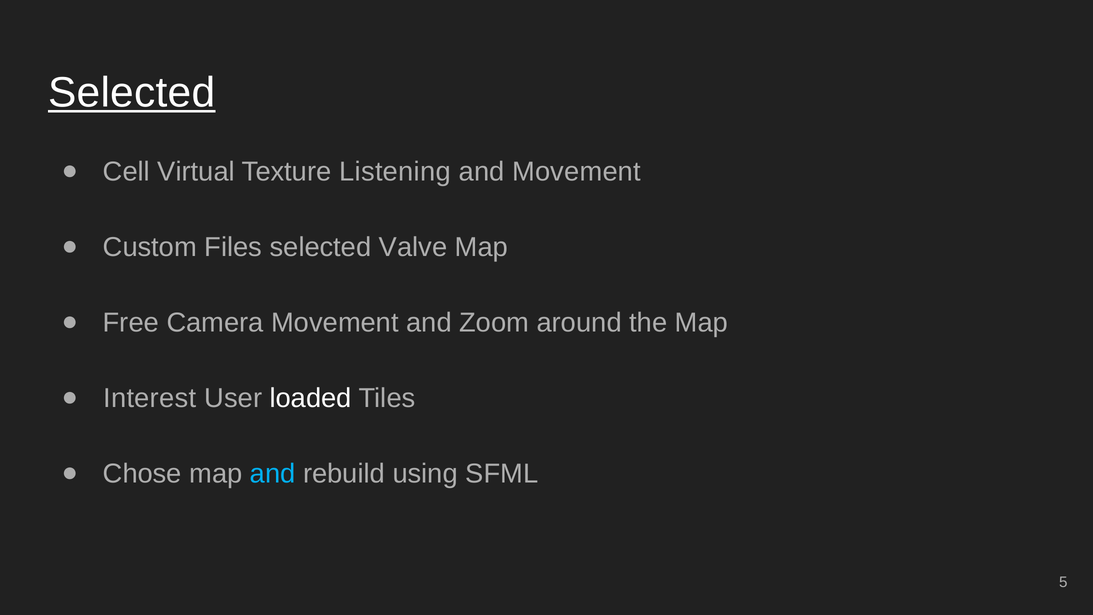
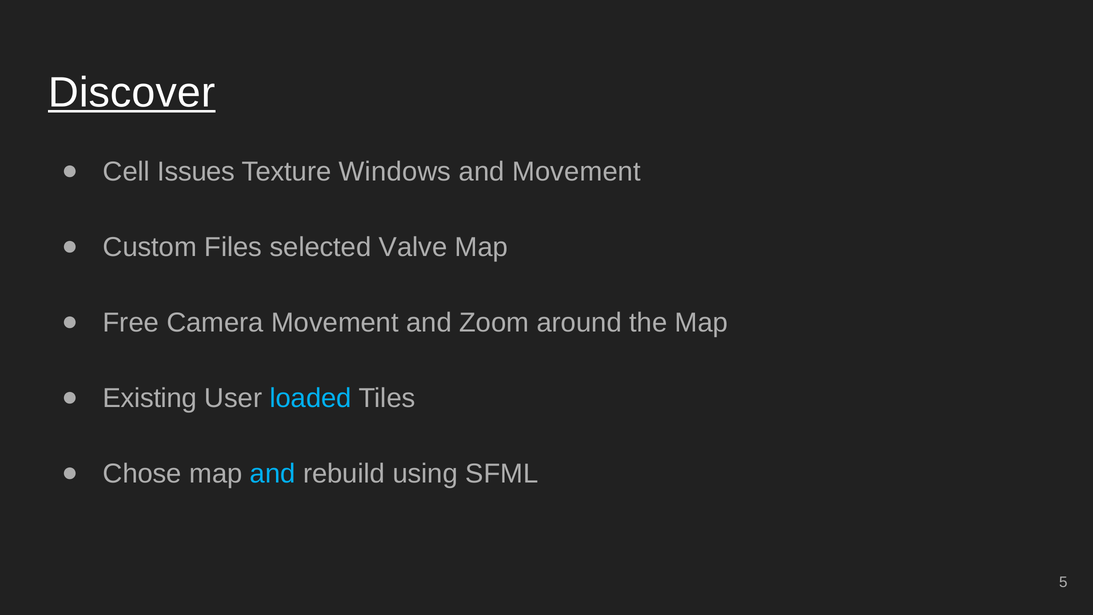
Selected at (132, 93): Selected -> Discover
Virtual: Virtual -> Issues
Listening: Listening -> Windows
Interest: Interest -> Existing
loaded colour: white -> light blue
